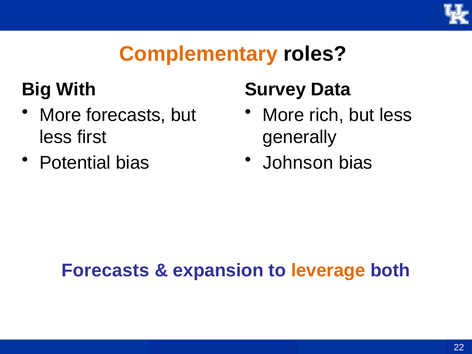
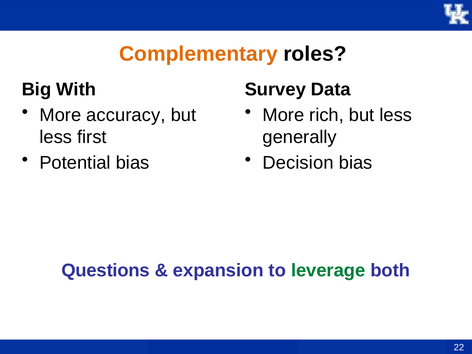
More forecasts: forecasts -> accuracy
Johnson: Johnson -> Decision
Forecasts at (105, 271): Forecasts -> Questions
leverage colour: orange -> green
